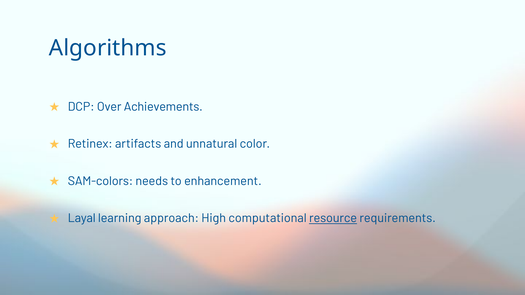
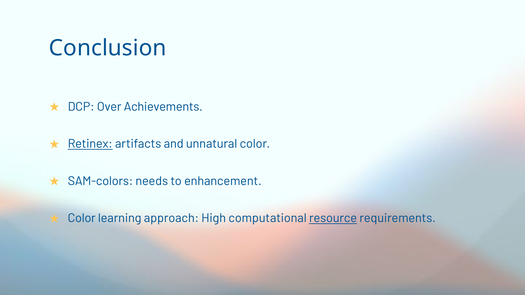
Algorithms: Algorithms -> Conclusion
Retinex underline: none -> present
Layal at (82, 218): Layal -> Color
